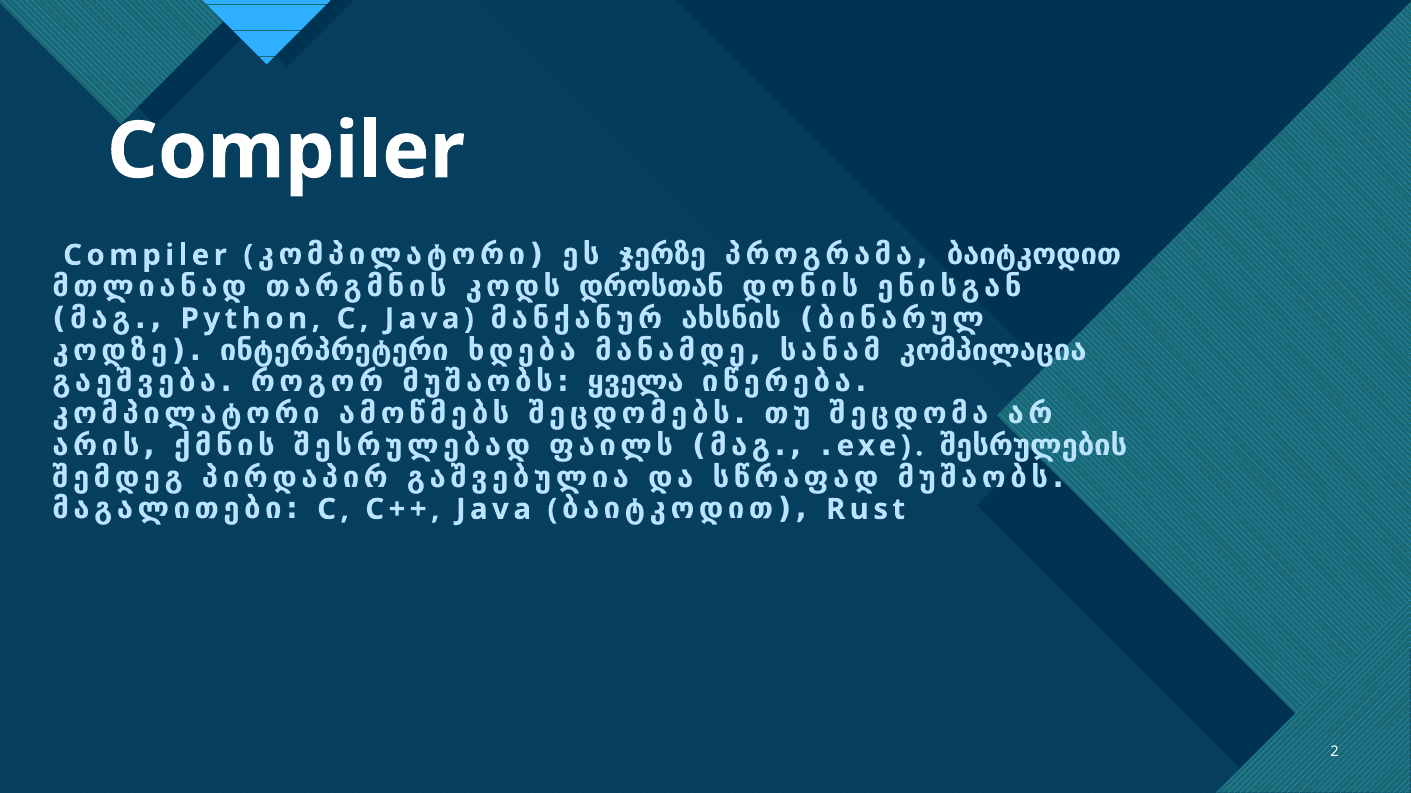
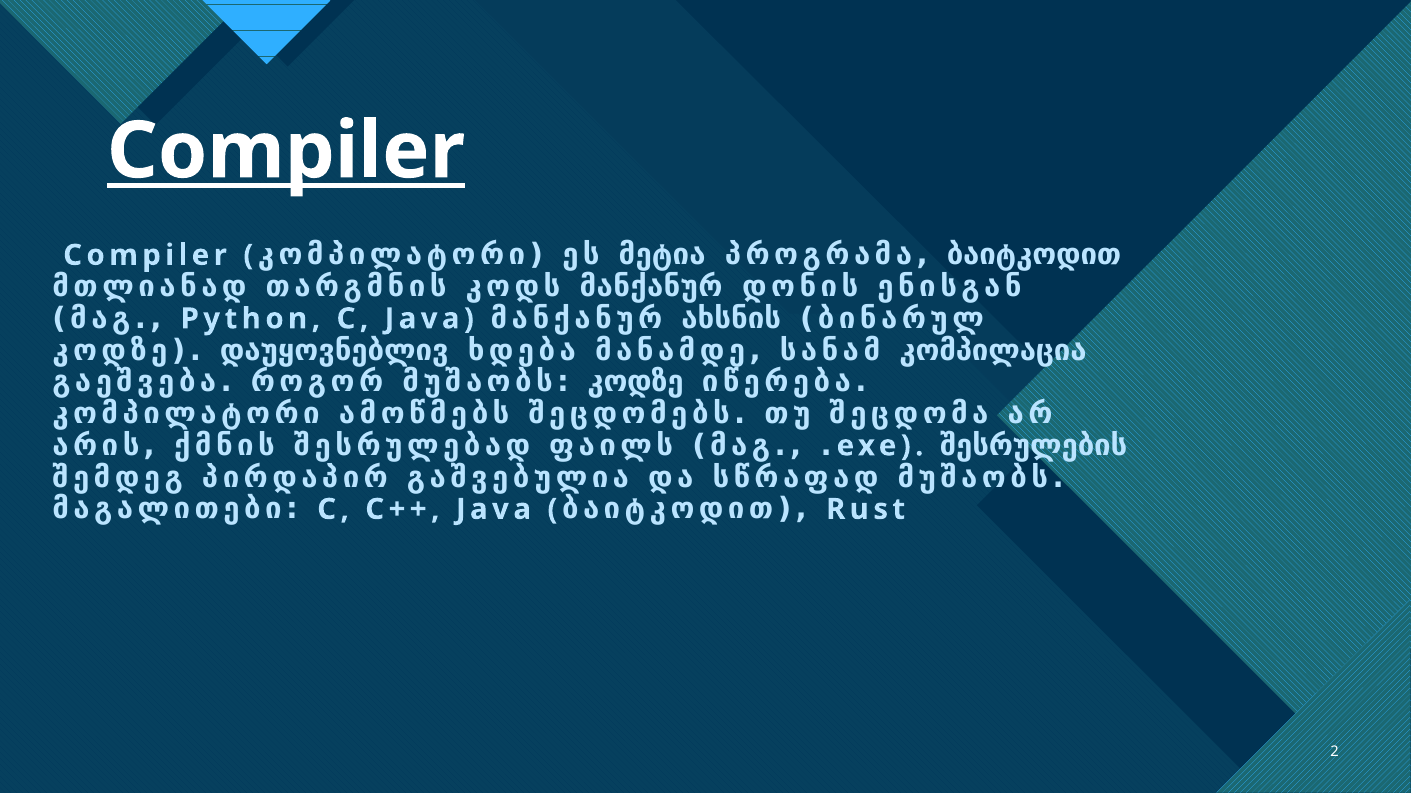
Compiler at (286, 151) underline: none -> present
ჯერზე: ჯერზე -> მეტია
კოდს დროსთან: დროსთან -> მანქანურ
ინტერპრეტერი: ინტერპრეტერი -> დაუყოვნებლივ
მუშაობს ყველა: ყველა -> კოდზე
